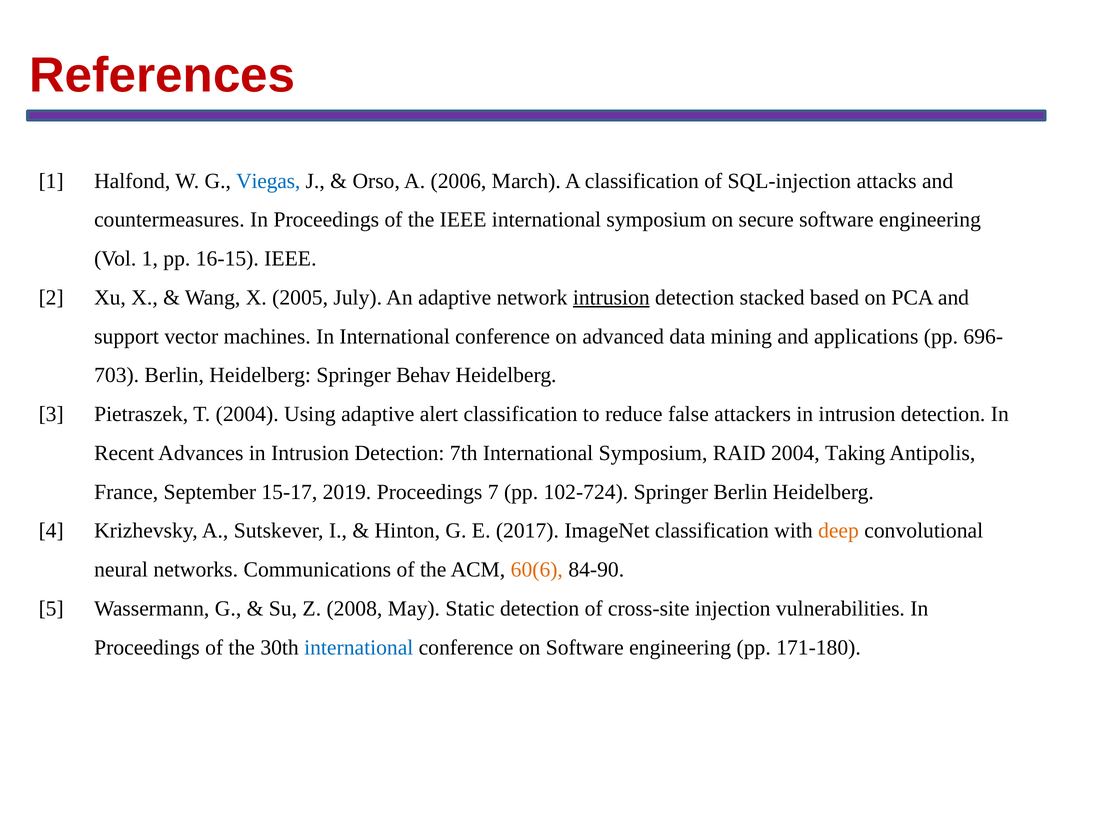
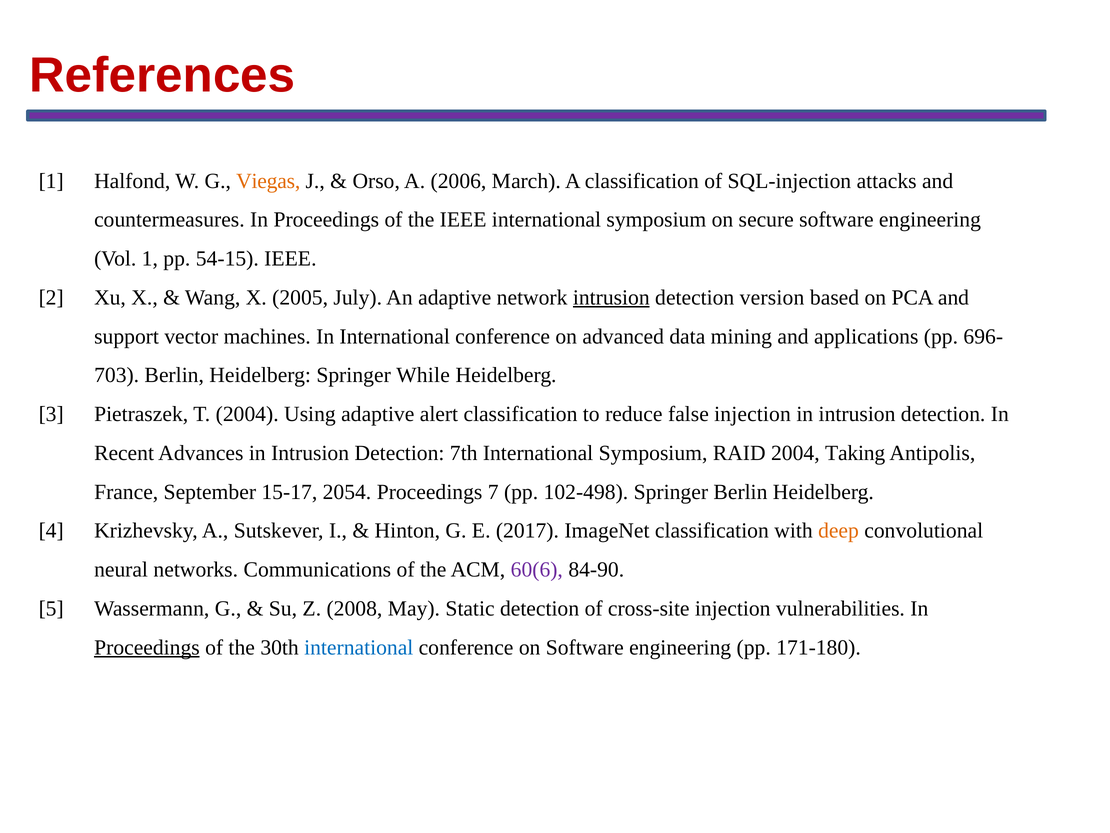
Viegas colour: blue -> orange
16-15: 16-15 -> 54-15
stacked: stacked -> version
Behav: Behav -> While
false attackers: attackers -> injection
2019: 2019 -> 2054
102-724: 102-724 -> 102-498
60(6 colour: orange -> purple
Proceedings at (147, 647) underline: none -> present
